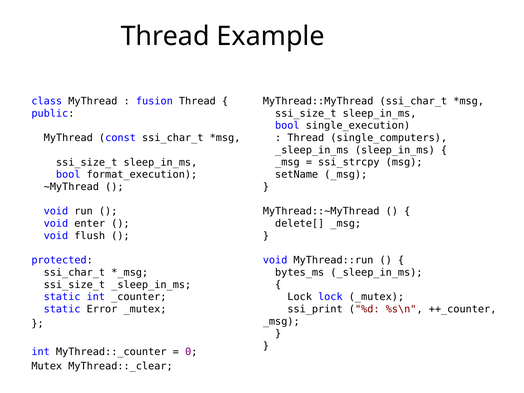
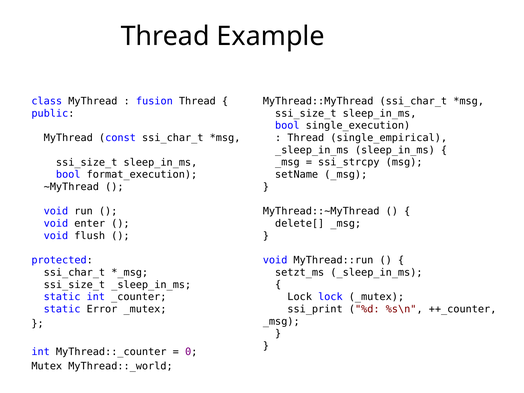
single_computers: single_computers -> single_empirical
bytes_ms: bytes_ms -> setzt_ms
MyThread::_clear: MyThread::_clear -> MyThread::_world
